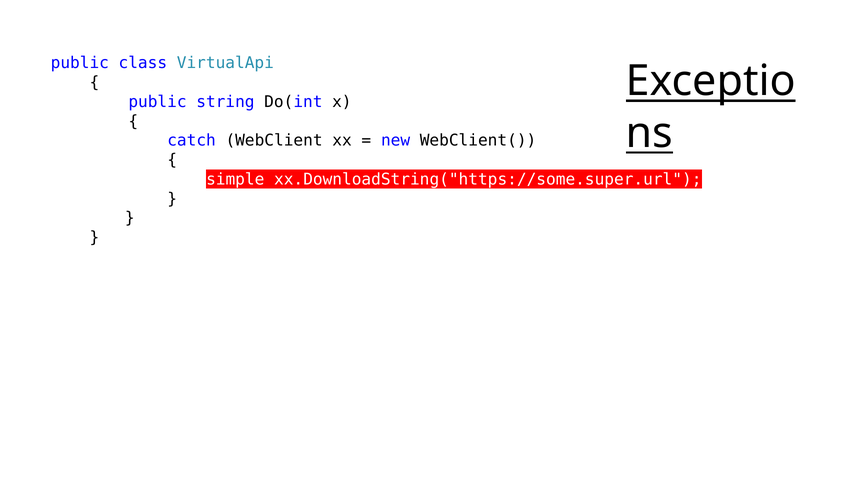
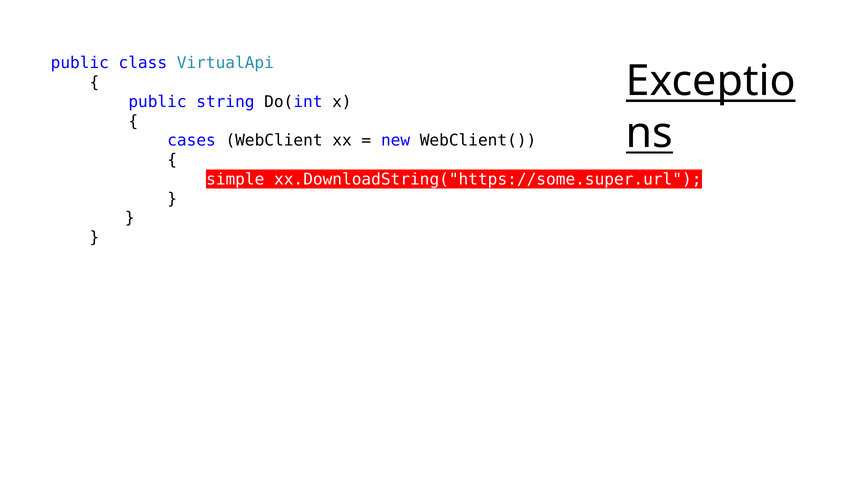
catch: catch -> cases
